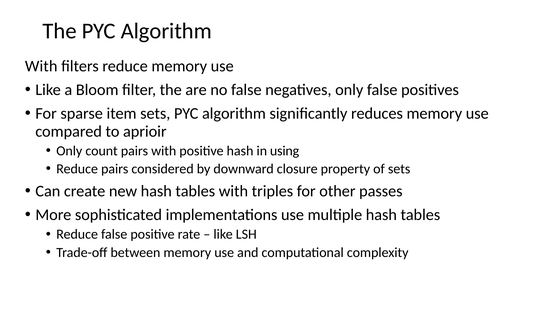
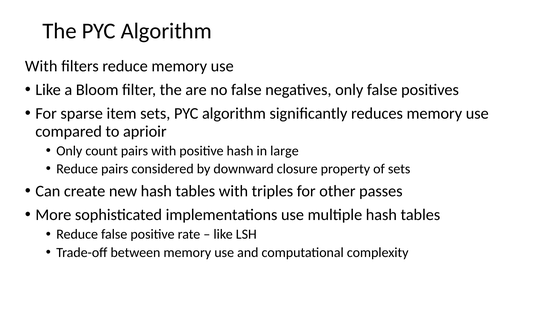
using: using -> large
